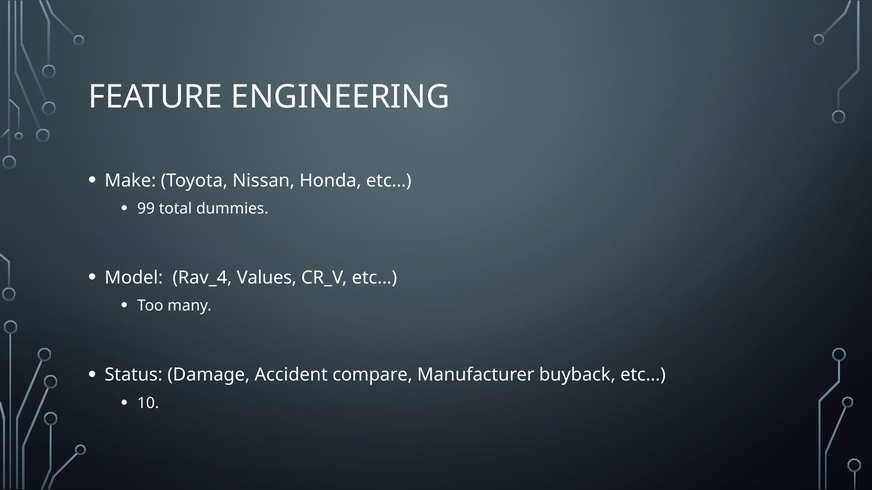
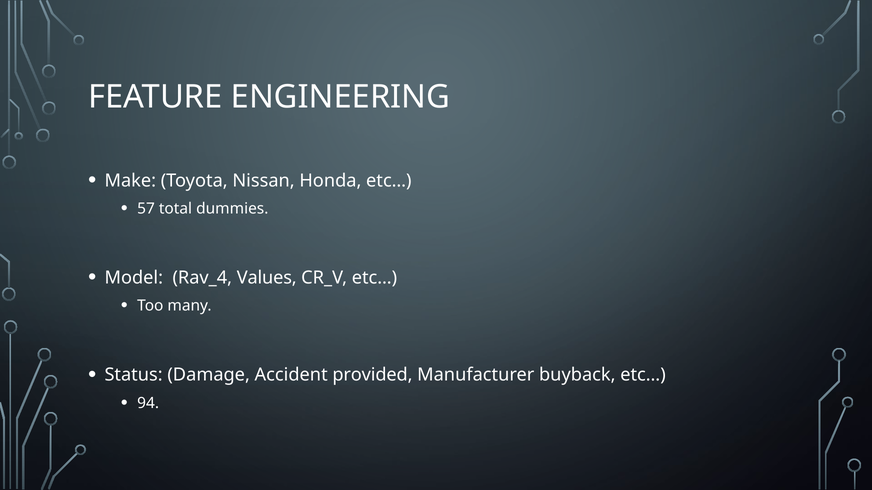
99: 99 -> 57
compare: compare -> provided
10: 10 -> 94
